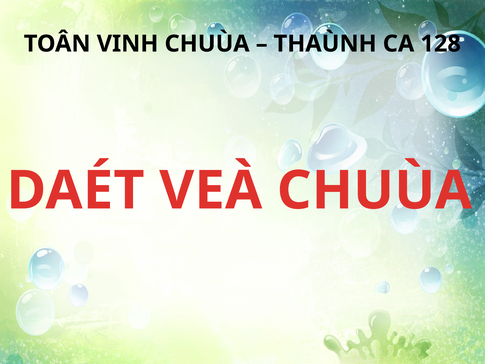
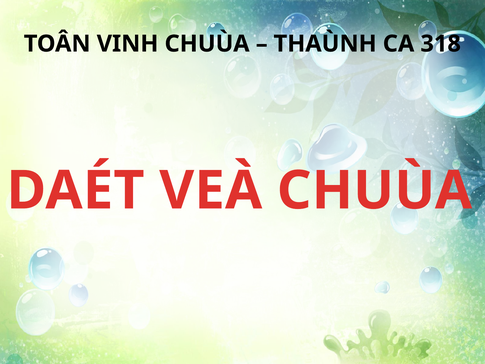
128: 128 -> 318
